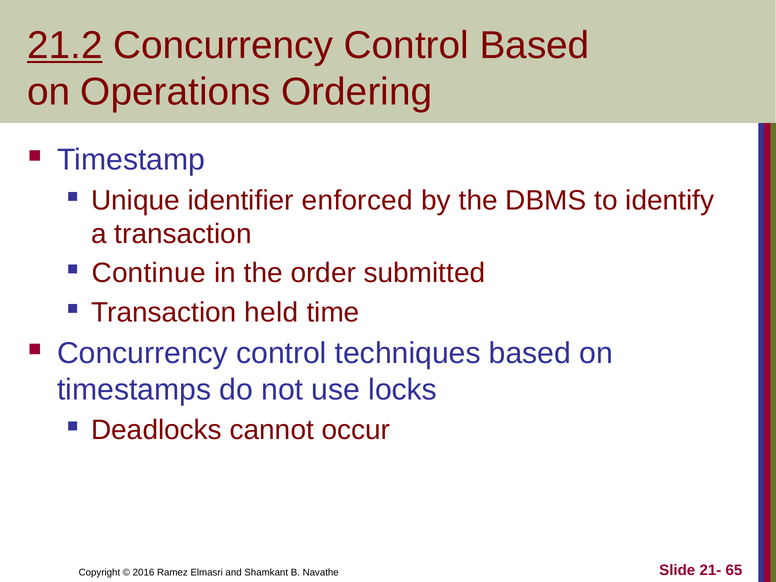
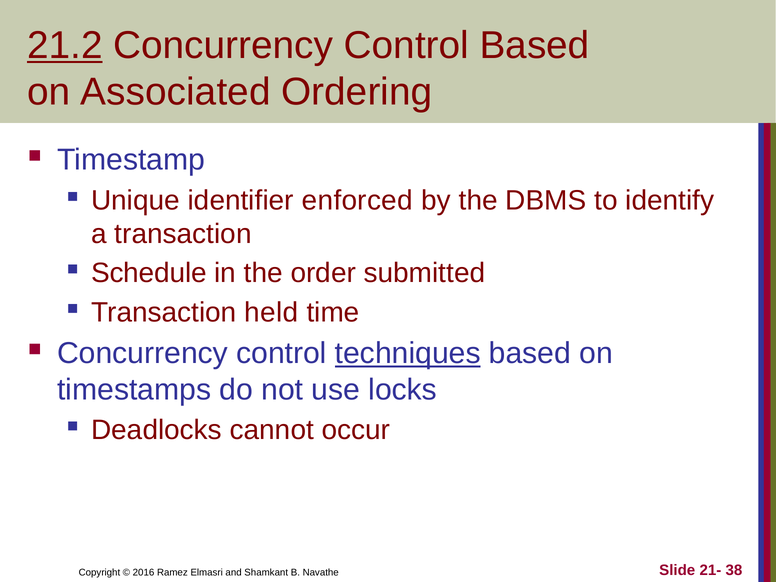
Operations: Operations -> Associated
Continue: Continue -> Schedule
techniques underline: none -> present
65: 65 -> 38
